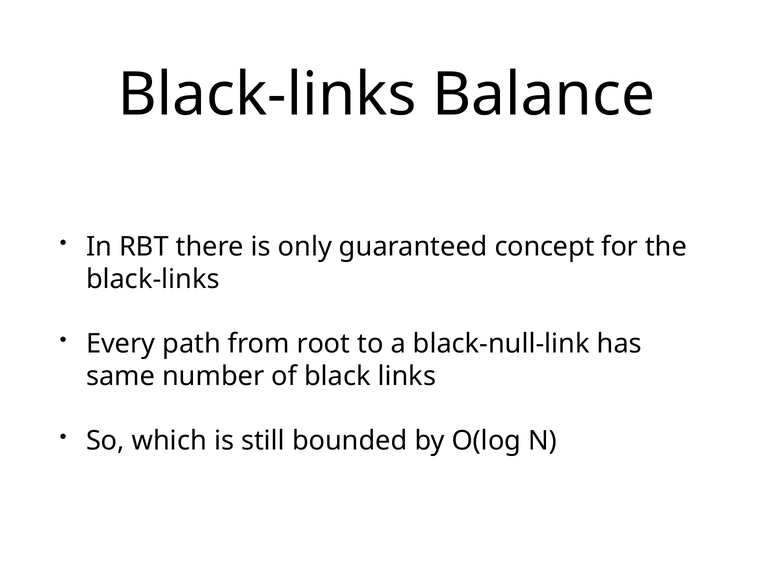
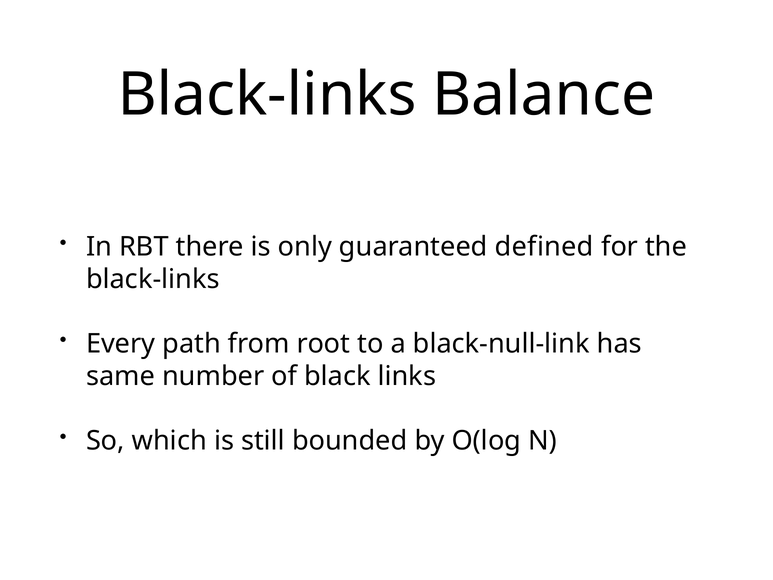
concept: concept -> defined
